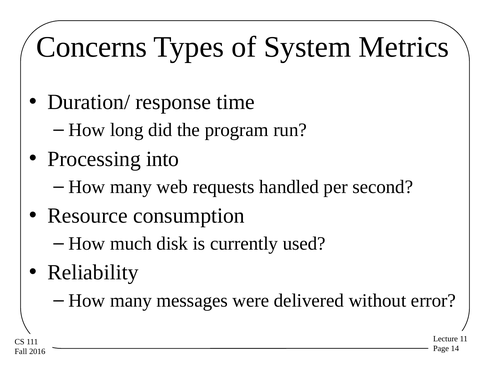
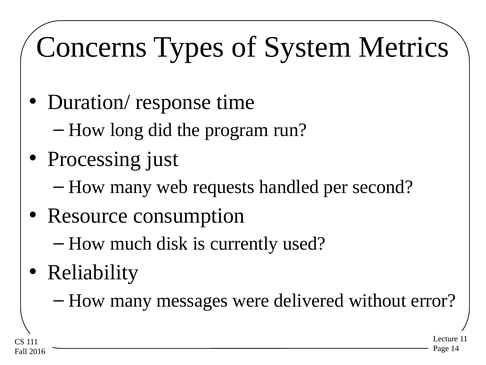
into: into -> just
